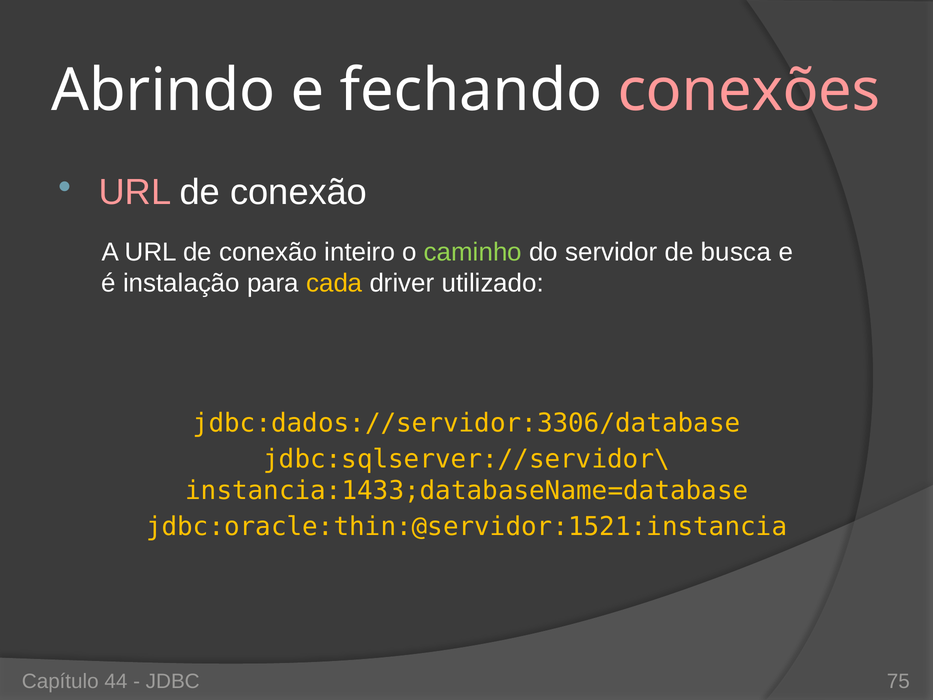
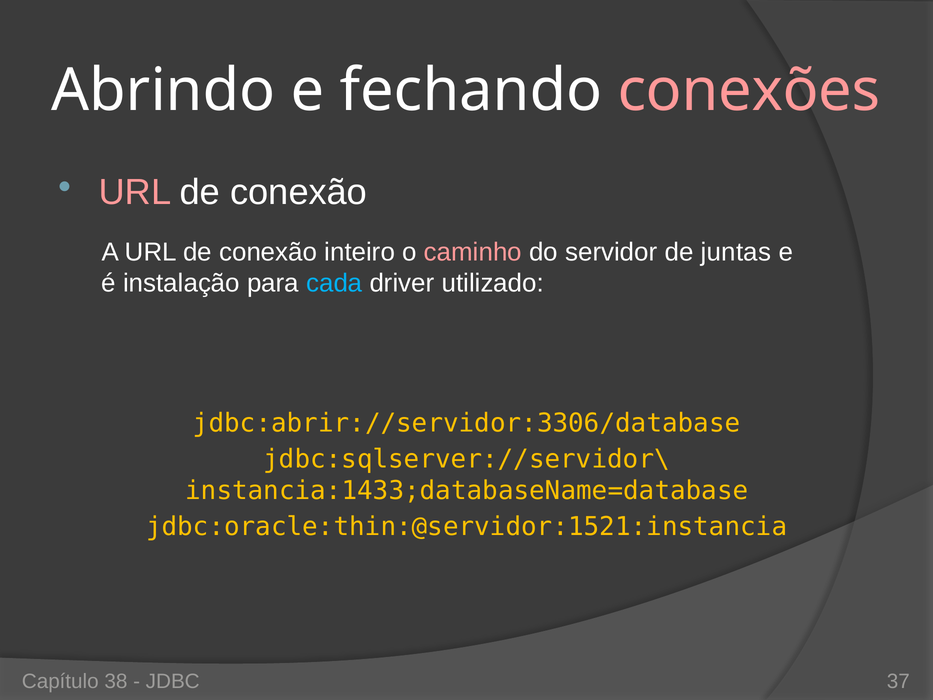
caminho colour: light green -> pink
busca: busca -> juntas
cada colour: yellow -> light blue
jdbc:dados://servidor:3306/database: jdbc:dados://servidor:3306/database -> jdbc:abrir://servidor:3306/database
44: 44 -> 38
75: 75 -> 37
